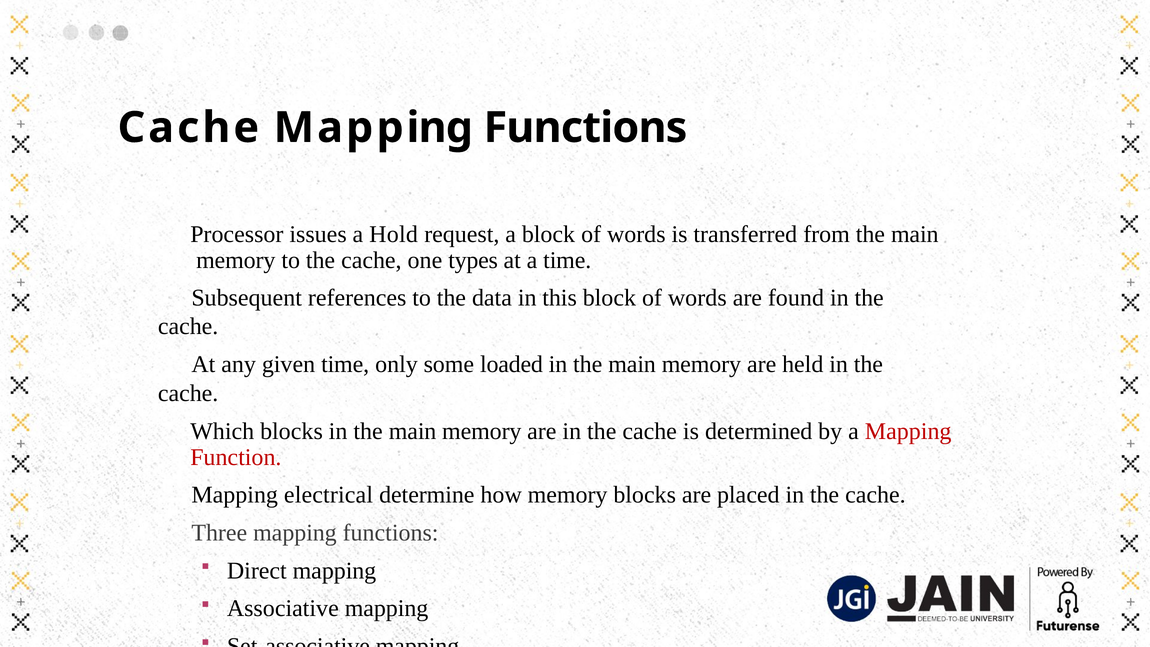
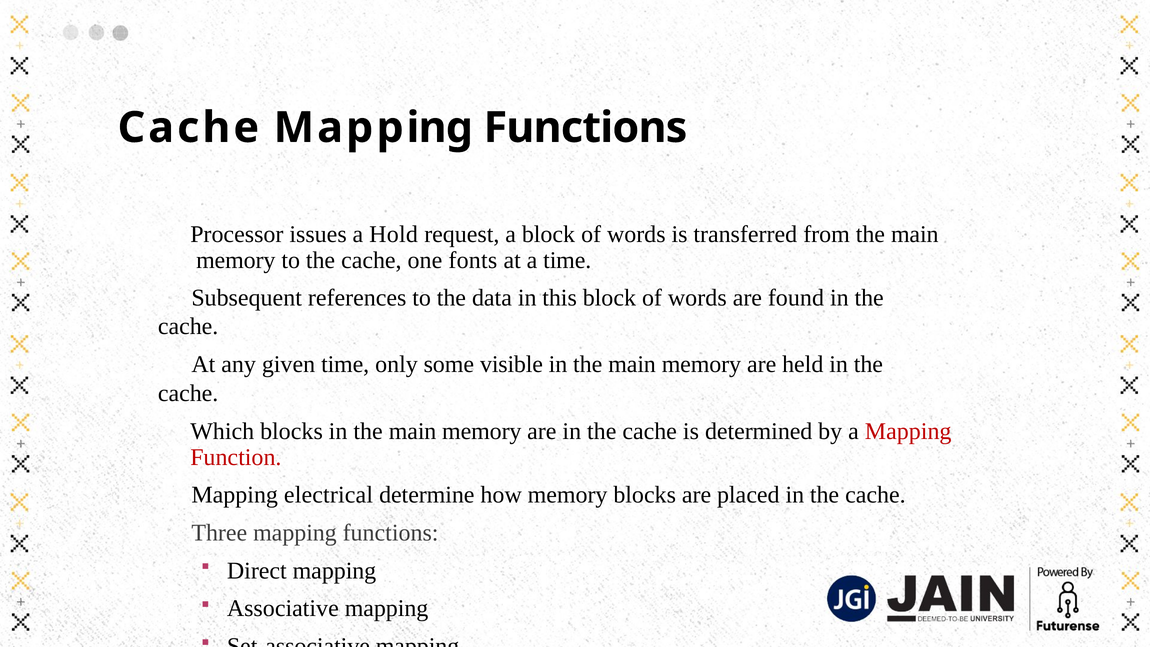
types: types -> fonts
loaded: loaded -> visible
